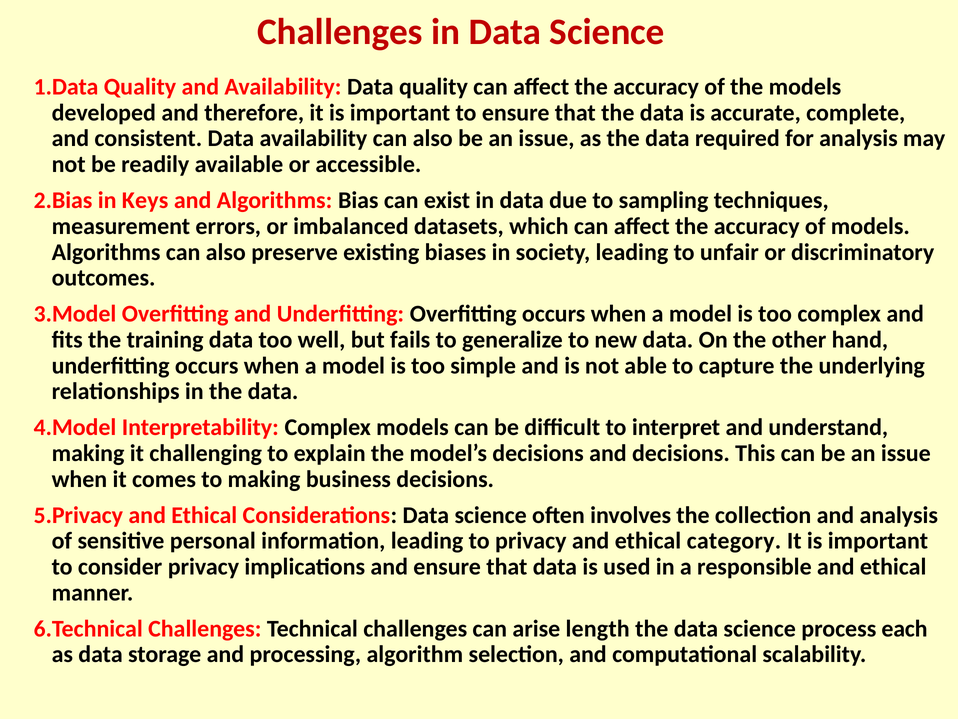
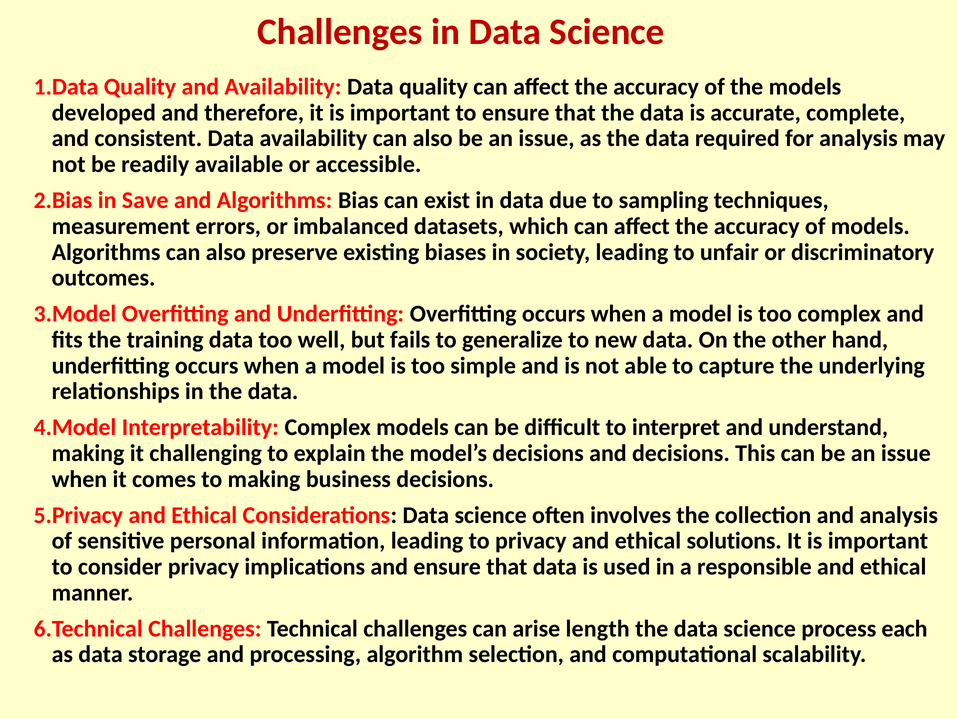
Keys: Keys -> Save
category: category -> solutions
